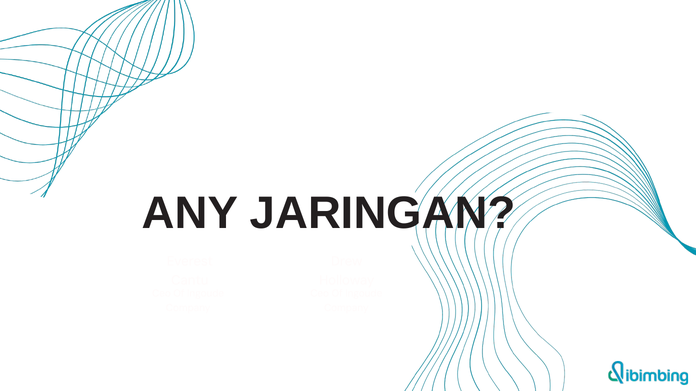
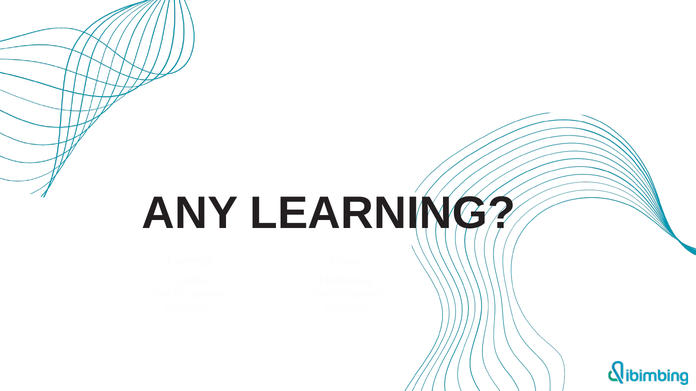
JARINGAN: JARINGAN -> LEARNING
